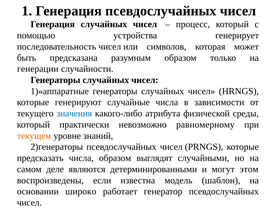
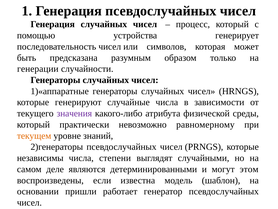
значения colour: blue -> purple
предсказать: предсказать -> независимы
числа образом: образом -> степени
широко: широко -> пришли
